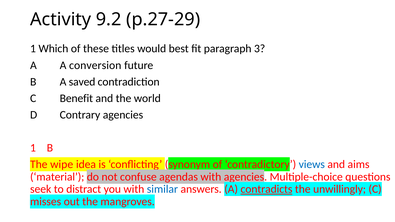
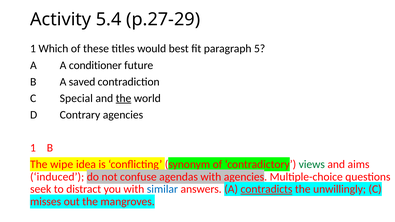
9.2: 9.2 -> 5.4
3: 3 -> 5
conversion: conversion -> conditioner
Benefit: Benefit -> Special
the at (123, 98) underline: none -> present
views colour: blue -> green
material: material -> induced
